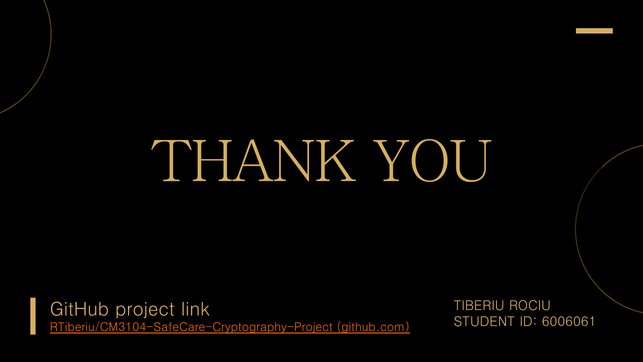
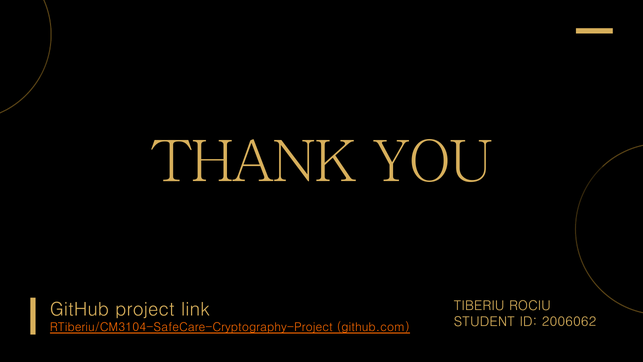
6006061: 6006061 -> 2006062
